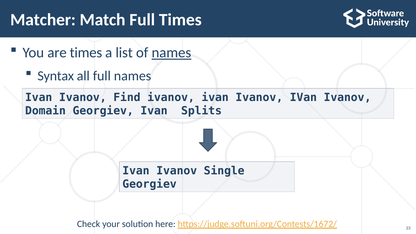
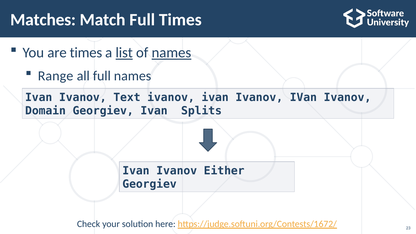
Matcher: Matcher -> Matches
list underline: none -> present
Syntax: Syntax -> Range
Find: Find -> Text
Single: Single -> Either
